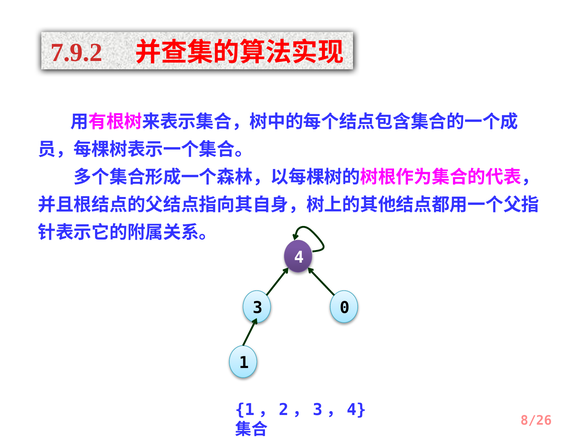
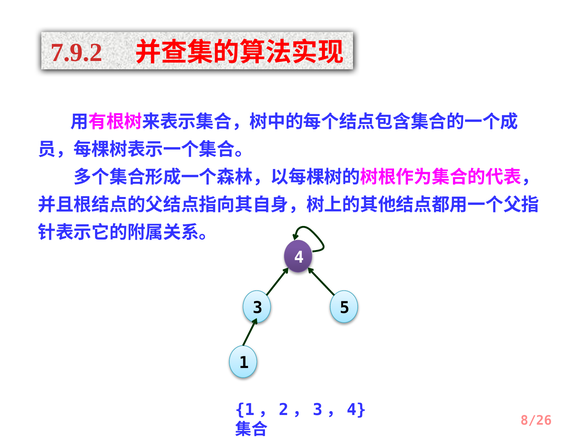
0: 0 -> 5
